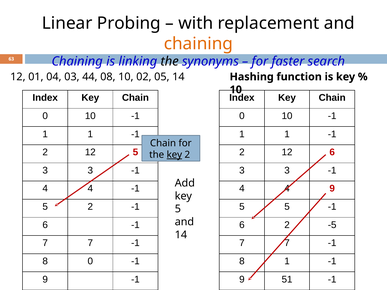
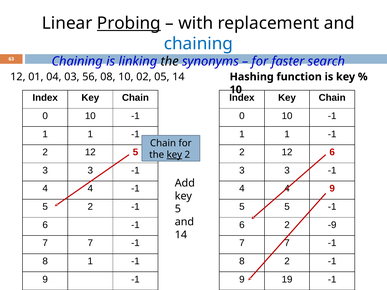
Probing underline: none -> present
chaining at (198, 44) colour: orange -> blue
44: 44 -> 56
-5: -5 -> -9
8 0: 0 -> 1
8 1: 1 -> 2
51: 51 -> 19
